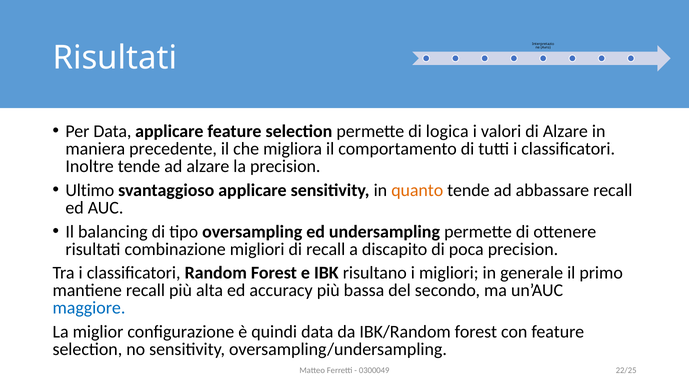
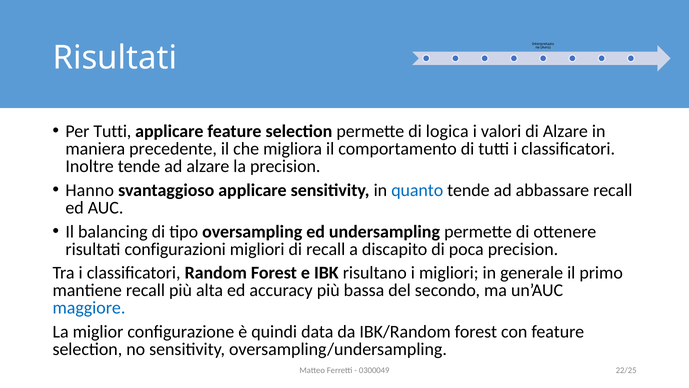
Per Data: Data -> Tutti
Ultimo: Ultimo -> Hanno
quanto colour: orange -> blue
combinazione: combinazione -> configurazioni
